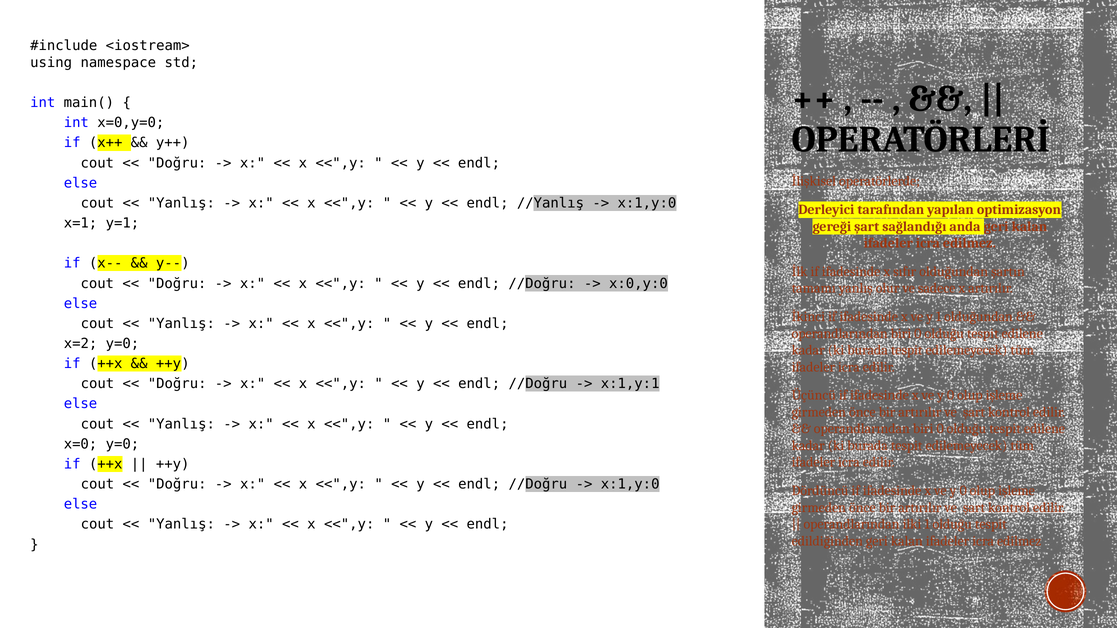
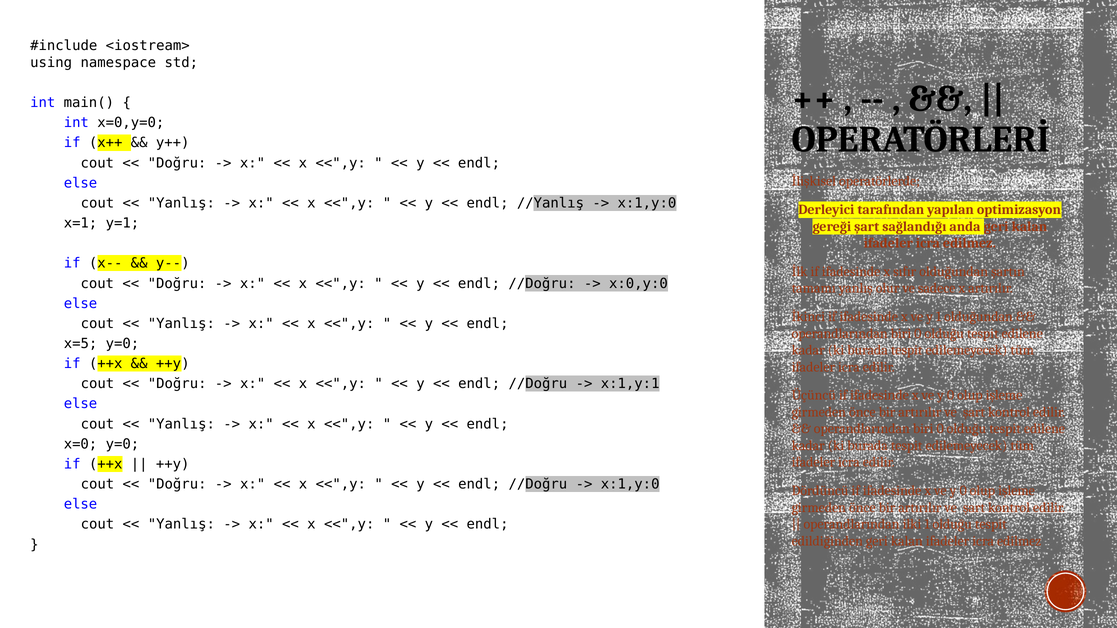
x=2: x=2 -> x=5
